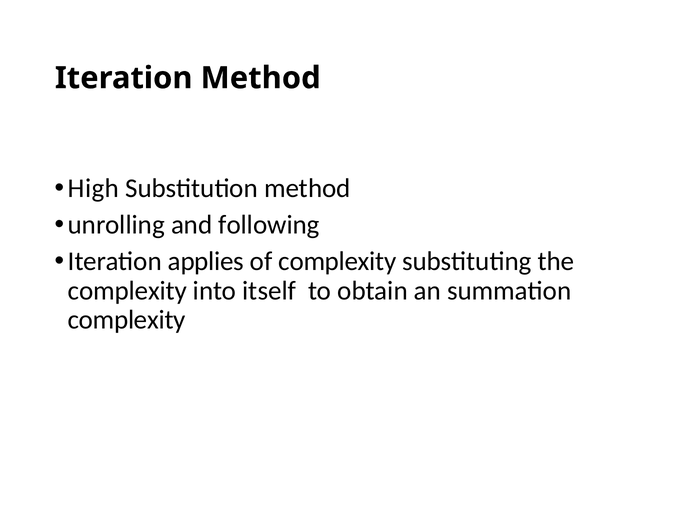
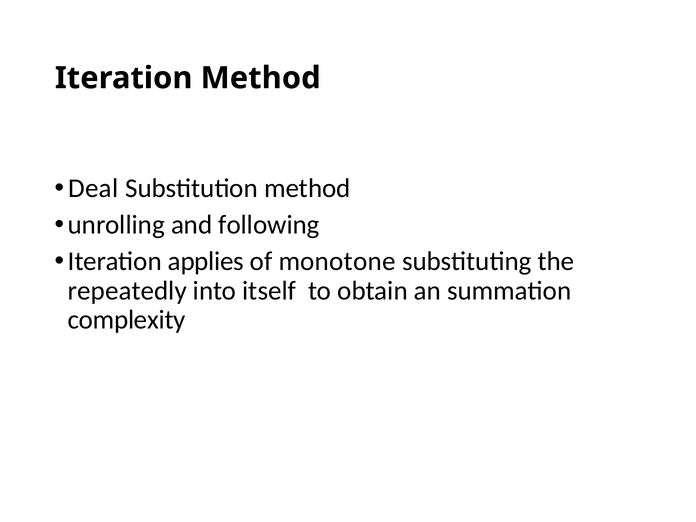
High: High -> Deal
of complexity: complexity -> monotone
complexity at (127, 291): complexity -> repeatedly
